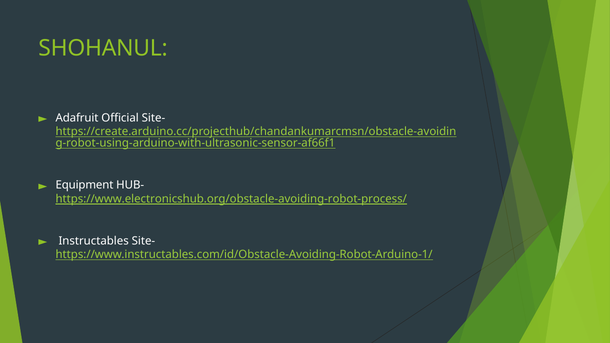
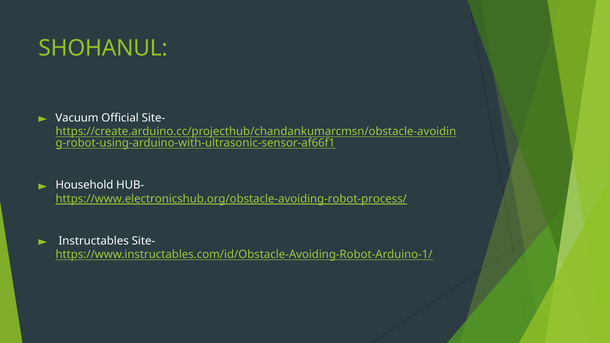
Adafruit: Adafruit -> Vacuum
Equipment: Equipment -> Household
